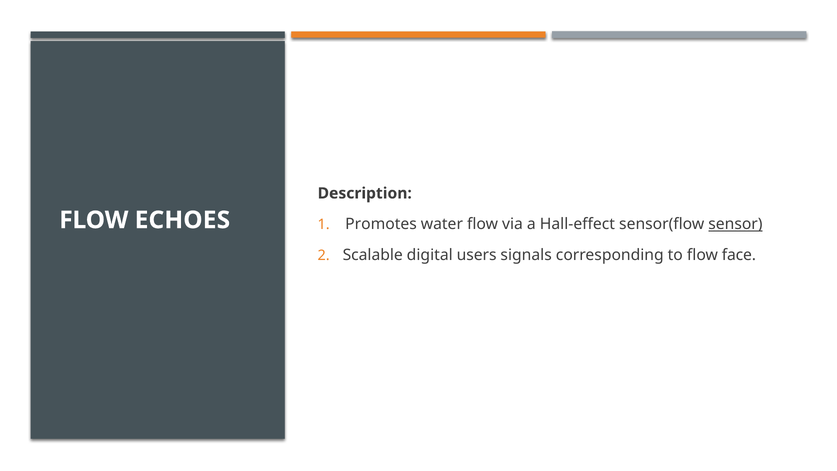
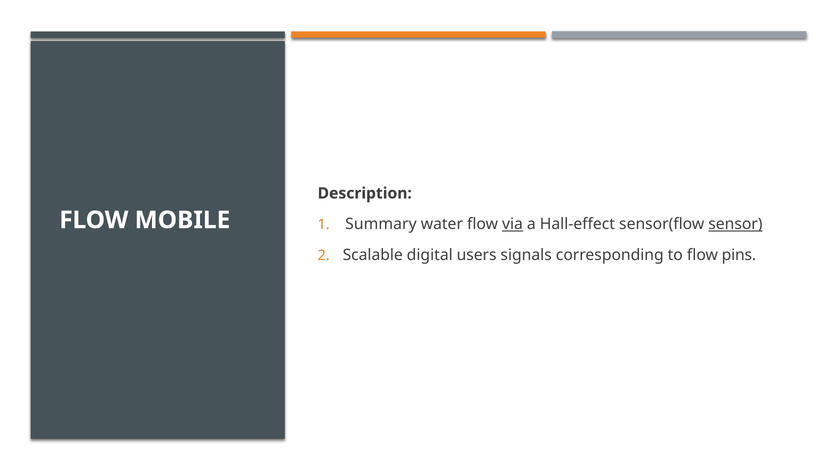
ECHOES: ECHOES -> MOBILE
Promotes: Promotes -> Summary
via underline: none -> present
face: face -> pins
